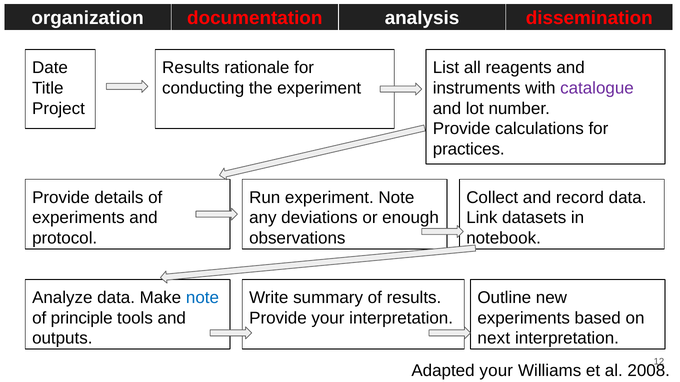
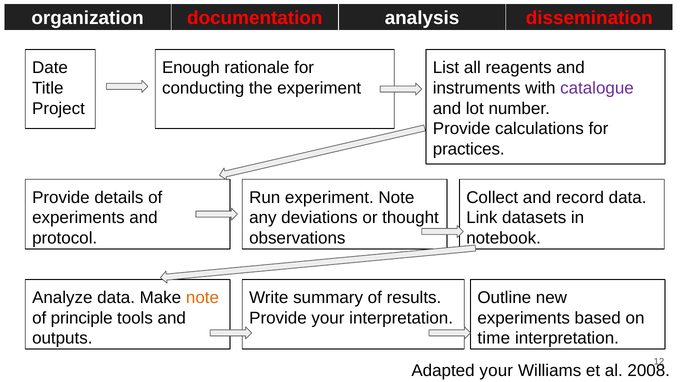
Results at (191, 68): Results -> Enough
enough: enough -> thought
note at (202, 298) colour: blue -> orange
next: next -> time
